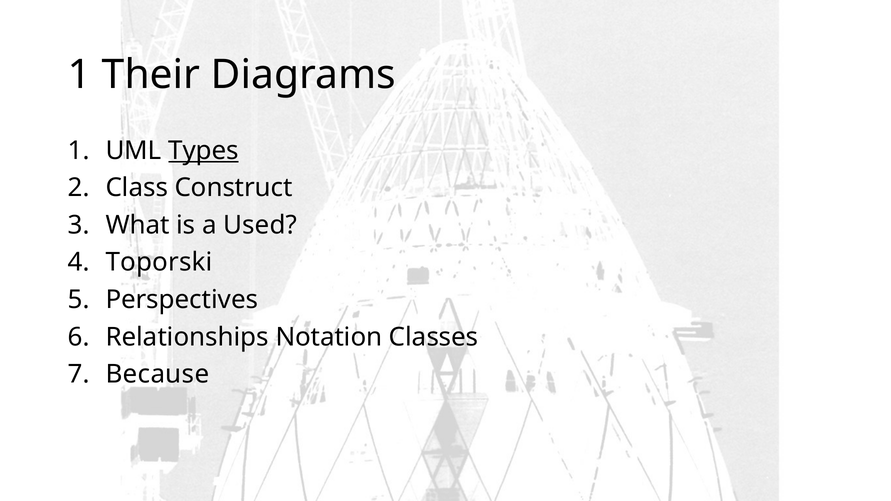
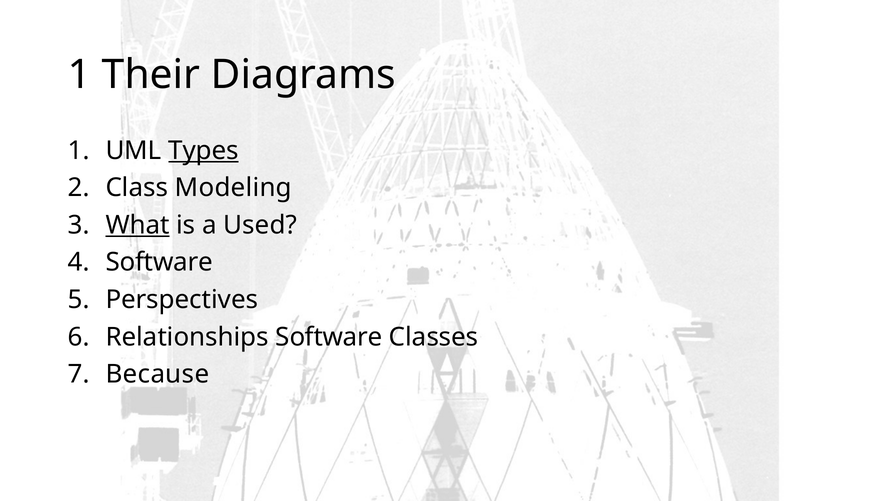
Construct: Construct -> Modeling
What underline: none -> present
Toporski at (159, 263): Toporski -> Software
Relationships Notation: Notation -> Software
